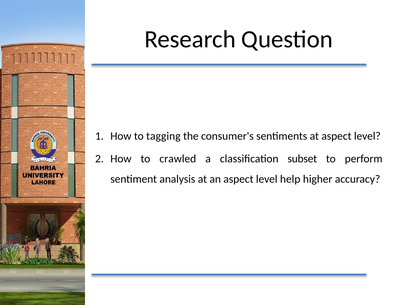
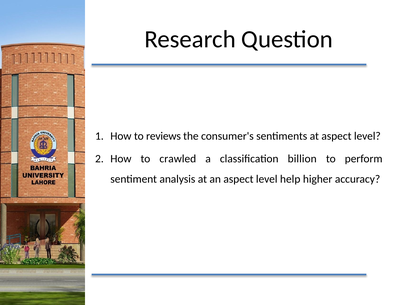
tagging: tagging -> reviews
subset: subset -> billion
